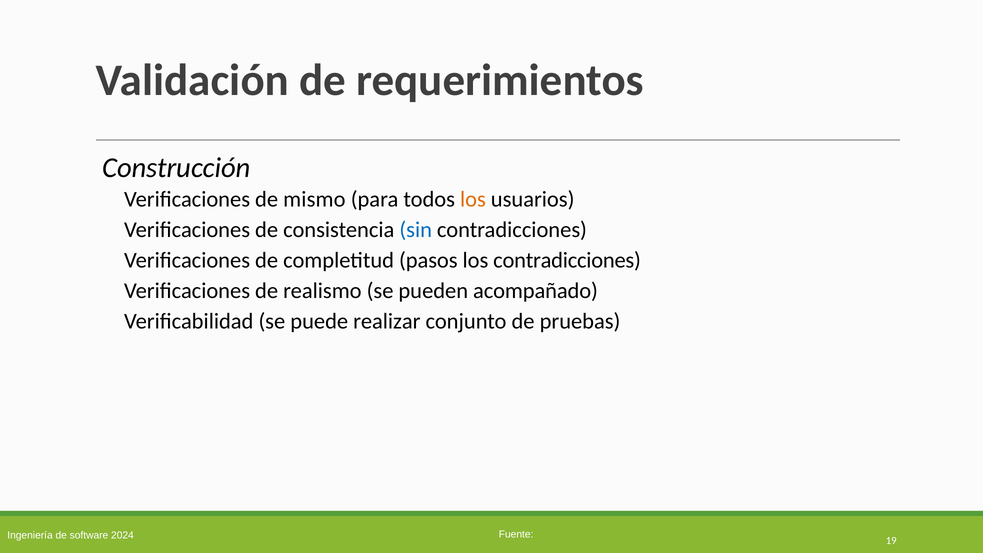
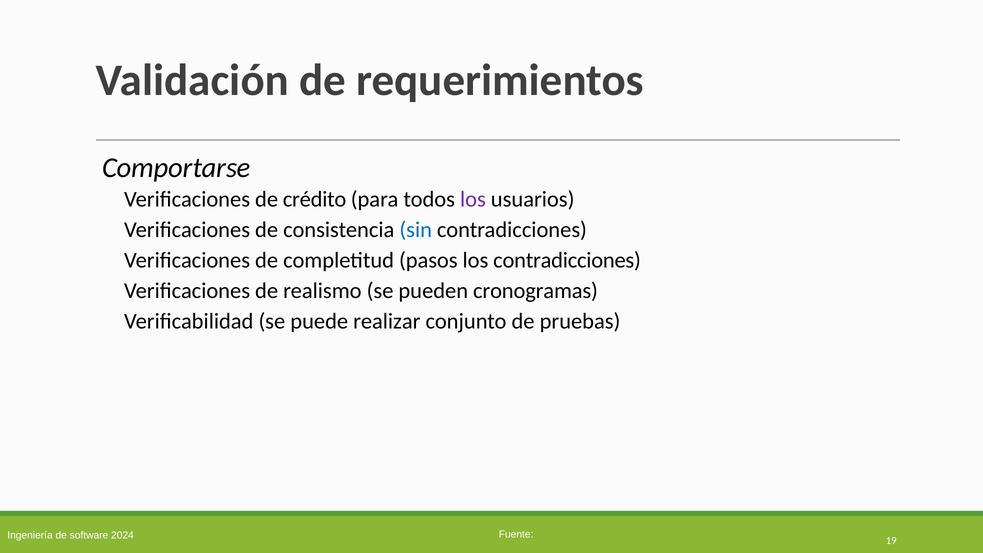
Construcción: Construcción -> Comportarse
mismo: mismo -> crédito
los at (473, 200) colour: orange -> purple
acompañado: acompañado -> cronogramas
